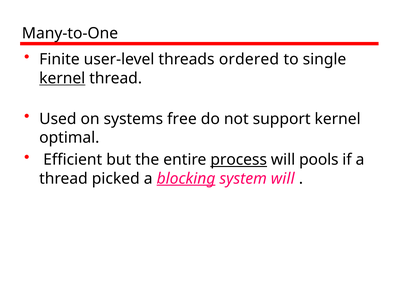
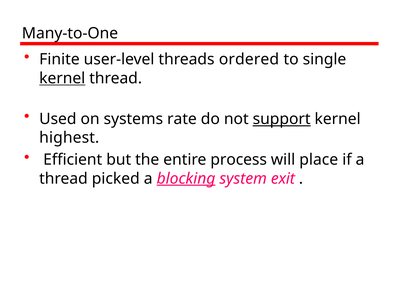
free: free -> rate
support underline: none -> present
optimal: optimal -> highest
process underline: present -> none
pools: pools -> place
system will: will -> exit
